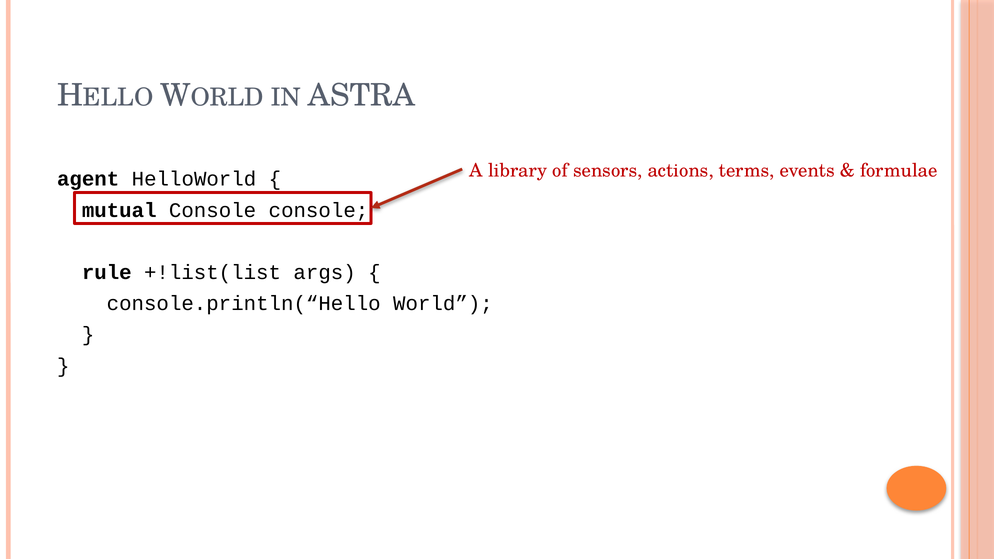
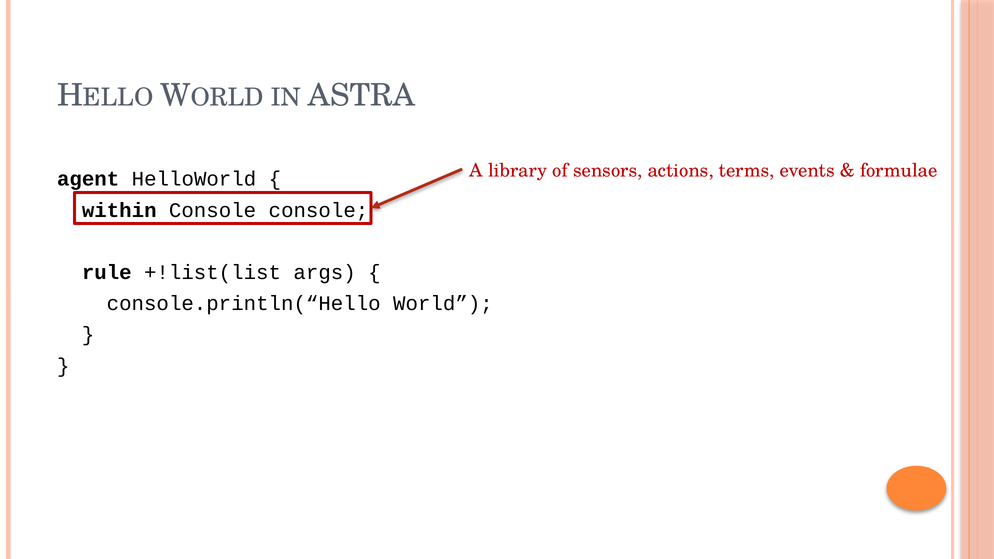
mutual: mutual -> within
